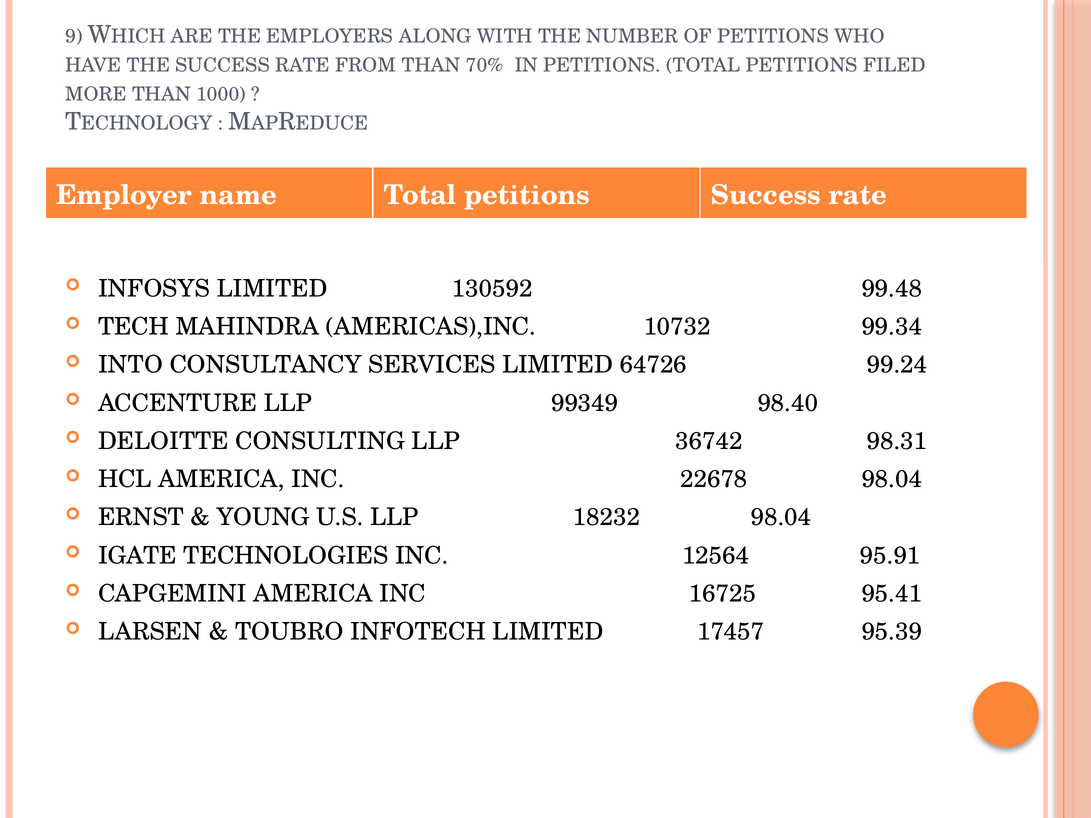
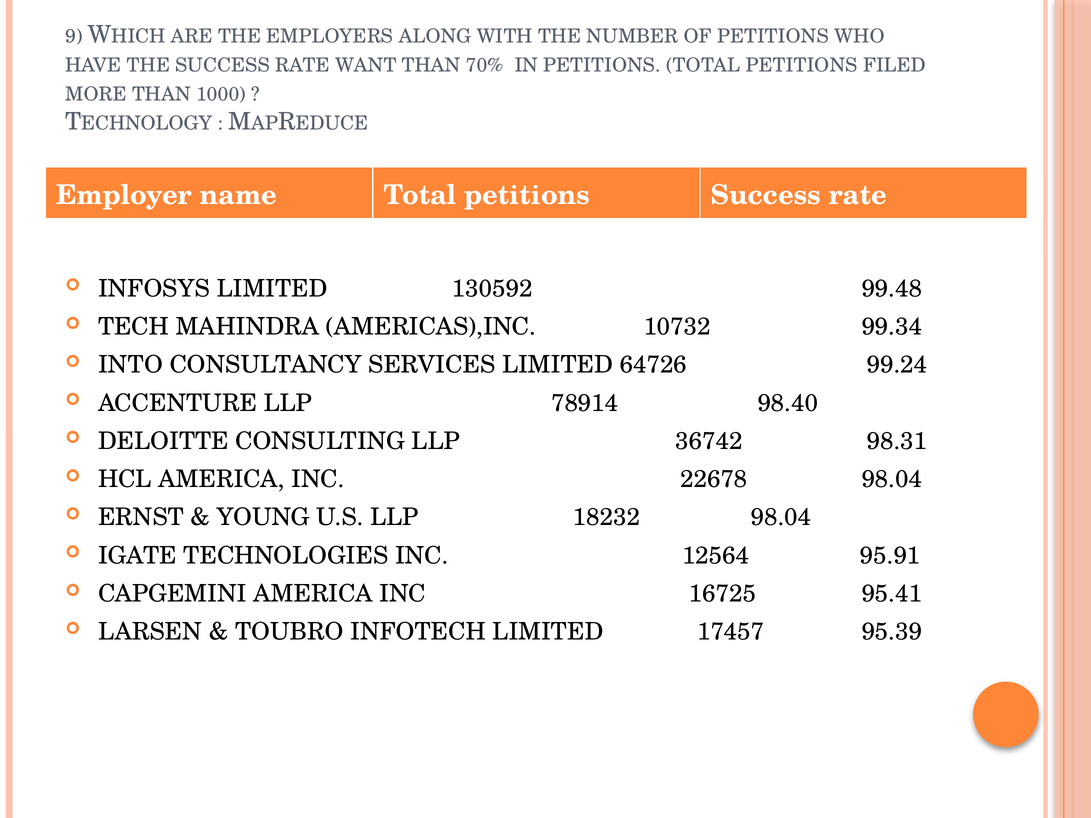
FROM: FROM -> WANT
99349: 99349 -> 78914
